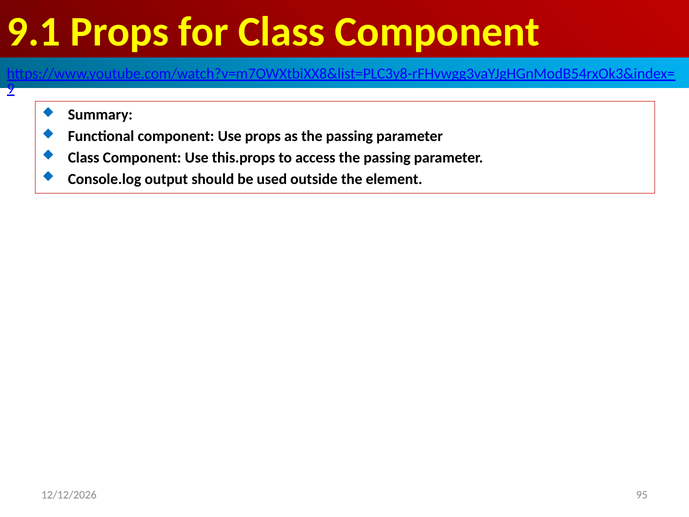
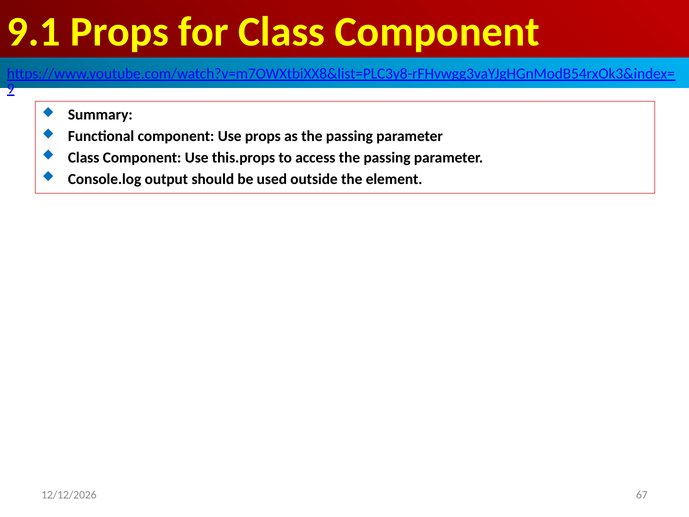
95: 95 -> 67
